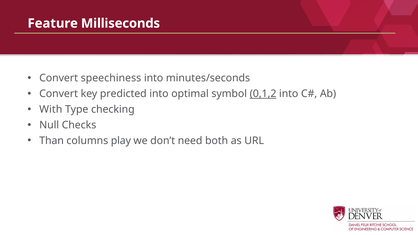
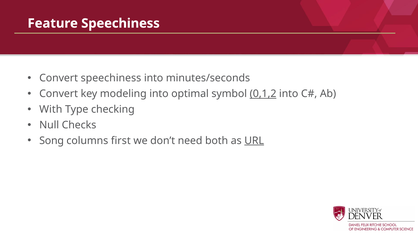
Feature Milliseconds: Milliseconds -> Speechiness
predicted: predicted -> modeling
Than: Than -> Song
play: play -> first
URL underline: none -> present
